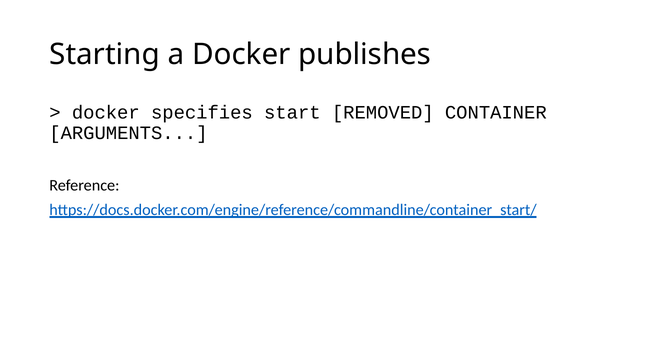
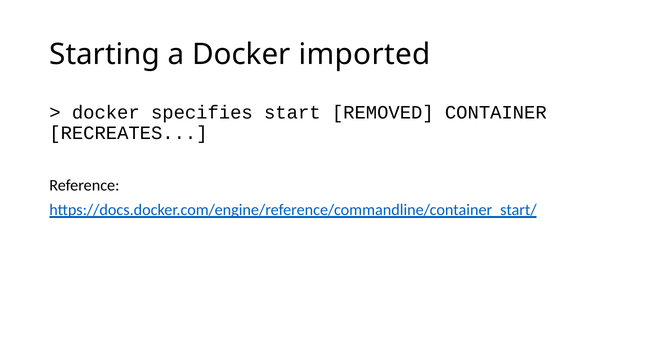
publishes: publishes -> imported
ARGUMENTS: ARGUMENTS -> RECREATES
